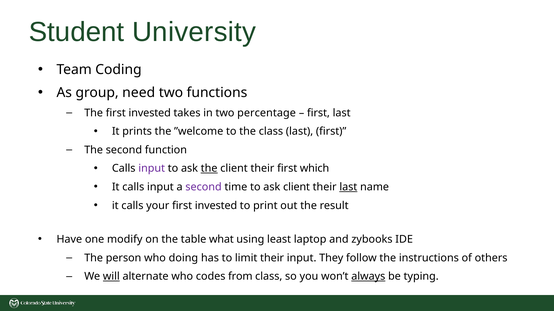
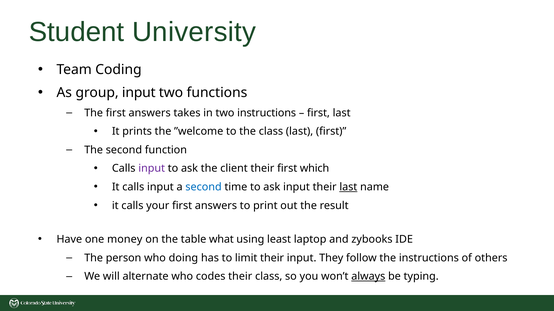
group need: need -> input
The first invested: invested -> answers
two percentage: percentage -> instructions
the at (209, 169) underline: present -> none
second at (204, 187) colour: purple -> blue
ask client: client -> input
your first invested: invested -> answers
modify: modify -> money
will underline: present -> none
codes from: from -> their
